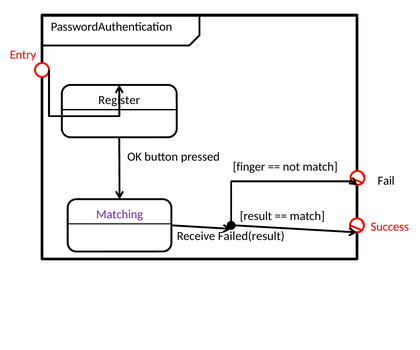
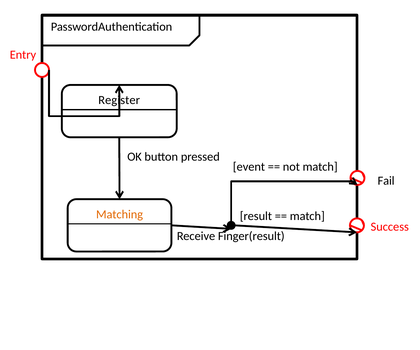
finger: finger -> event
Matching colour: purple -> orange
Failed(result: Failed(result -> Finger(result
